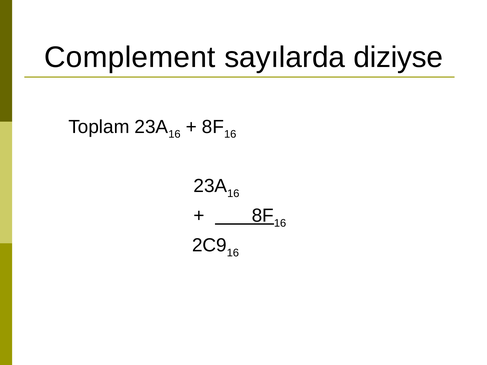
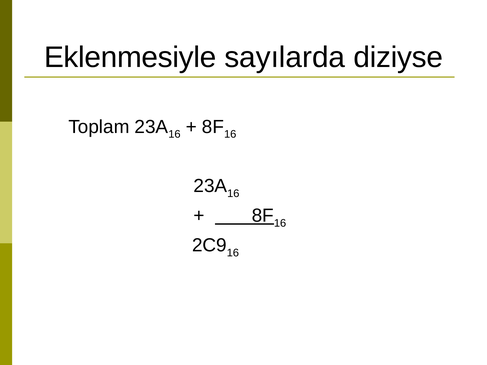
Complement: Complement -> Eklenmesiyle
